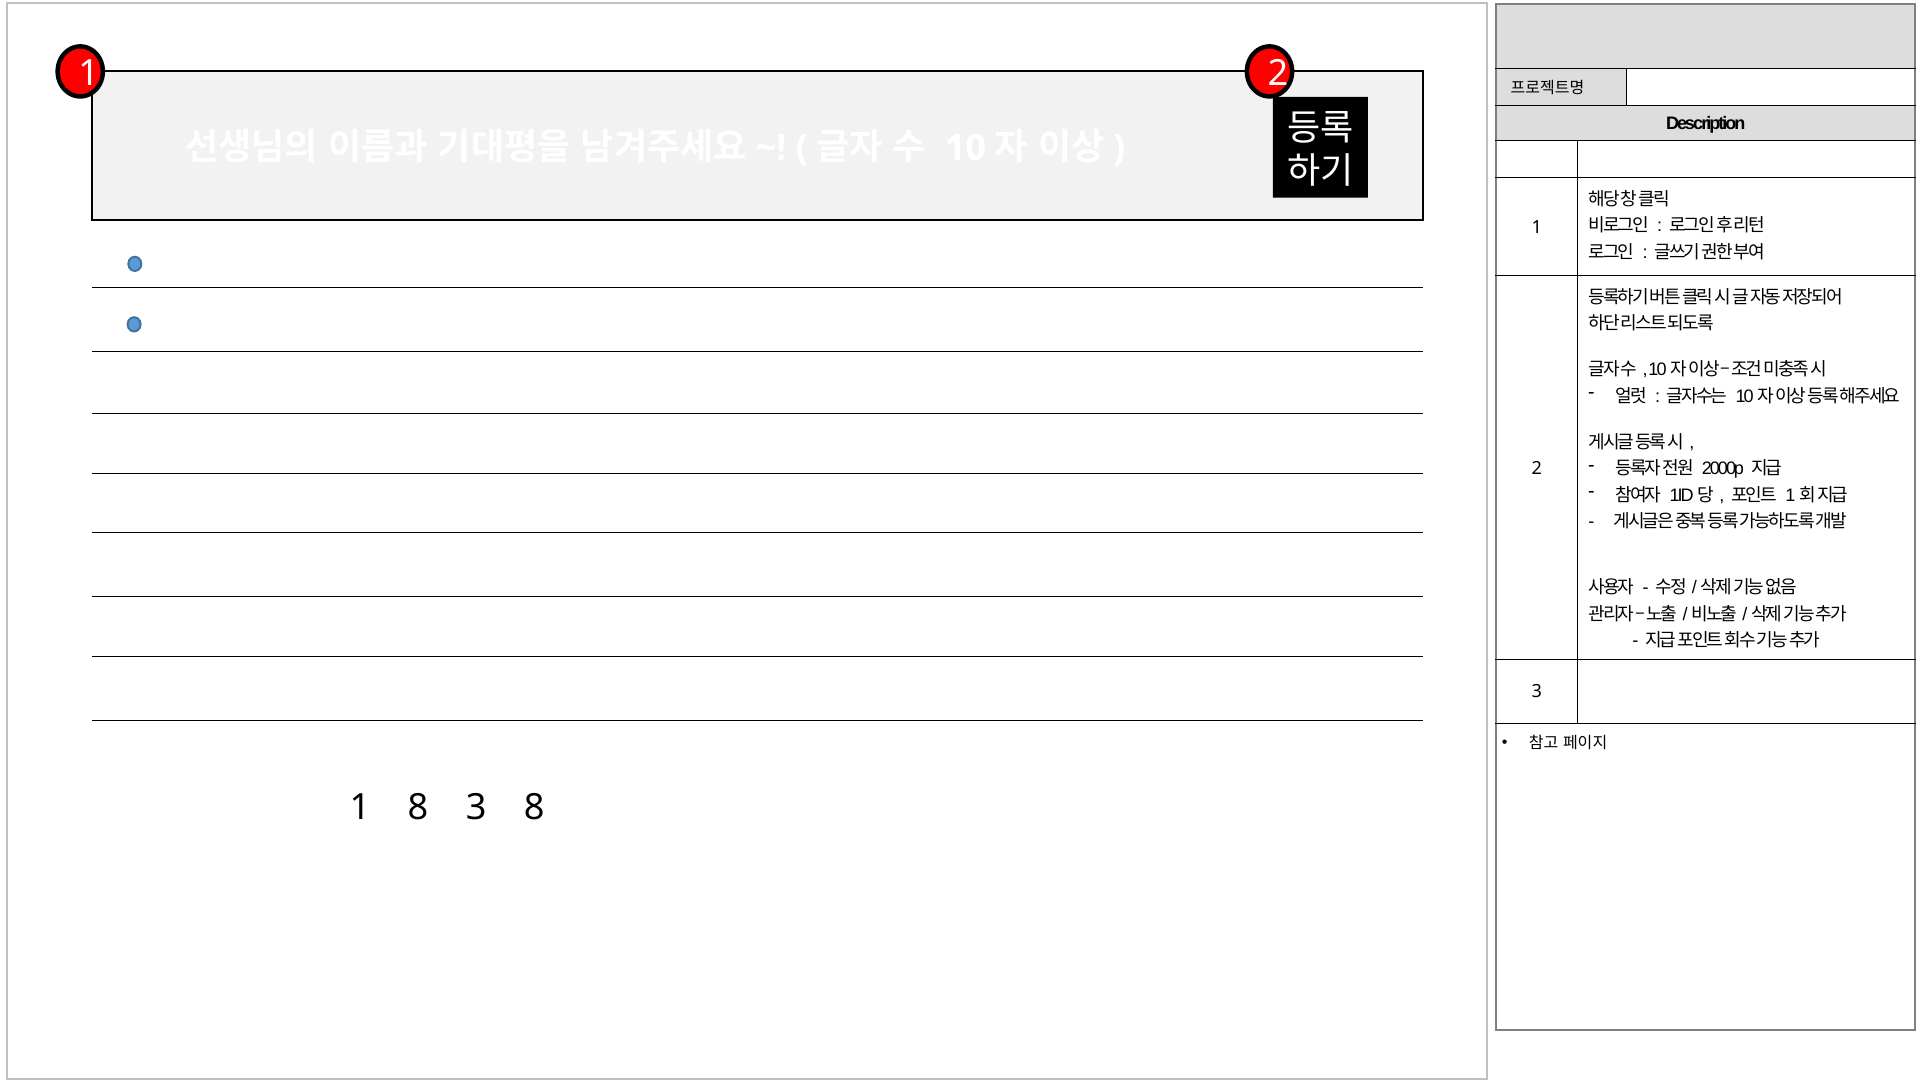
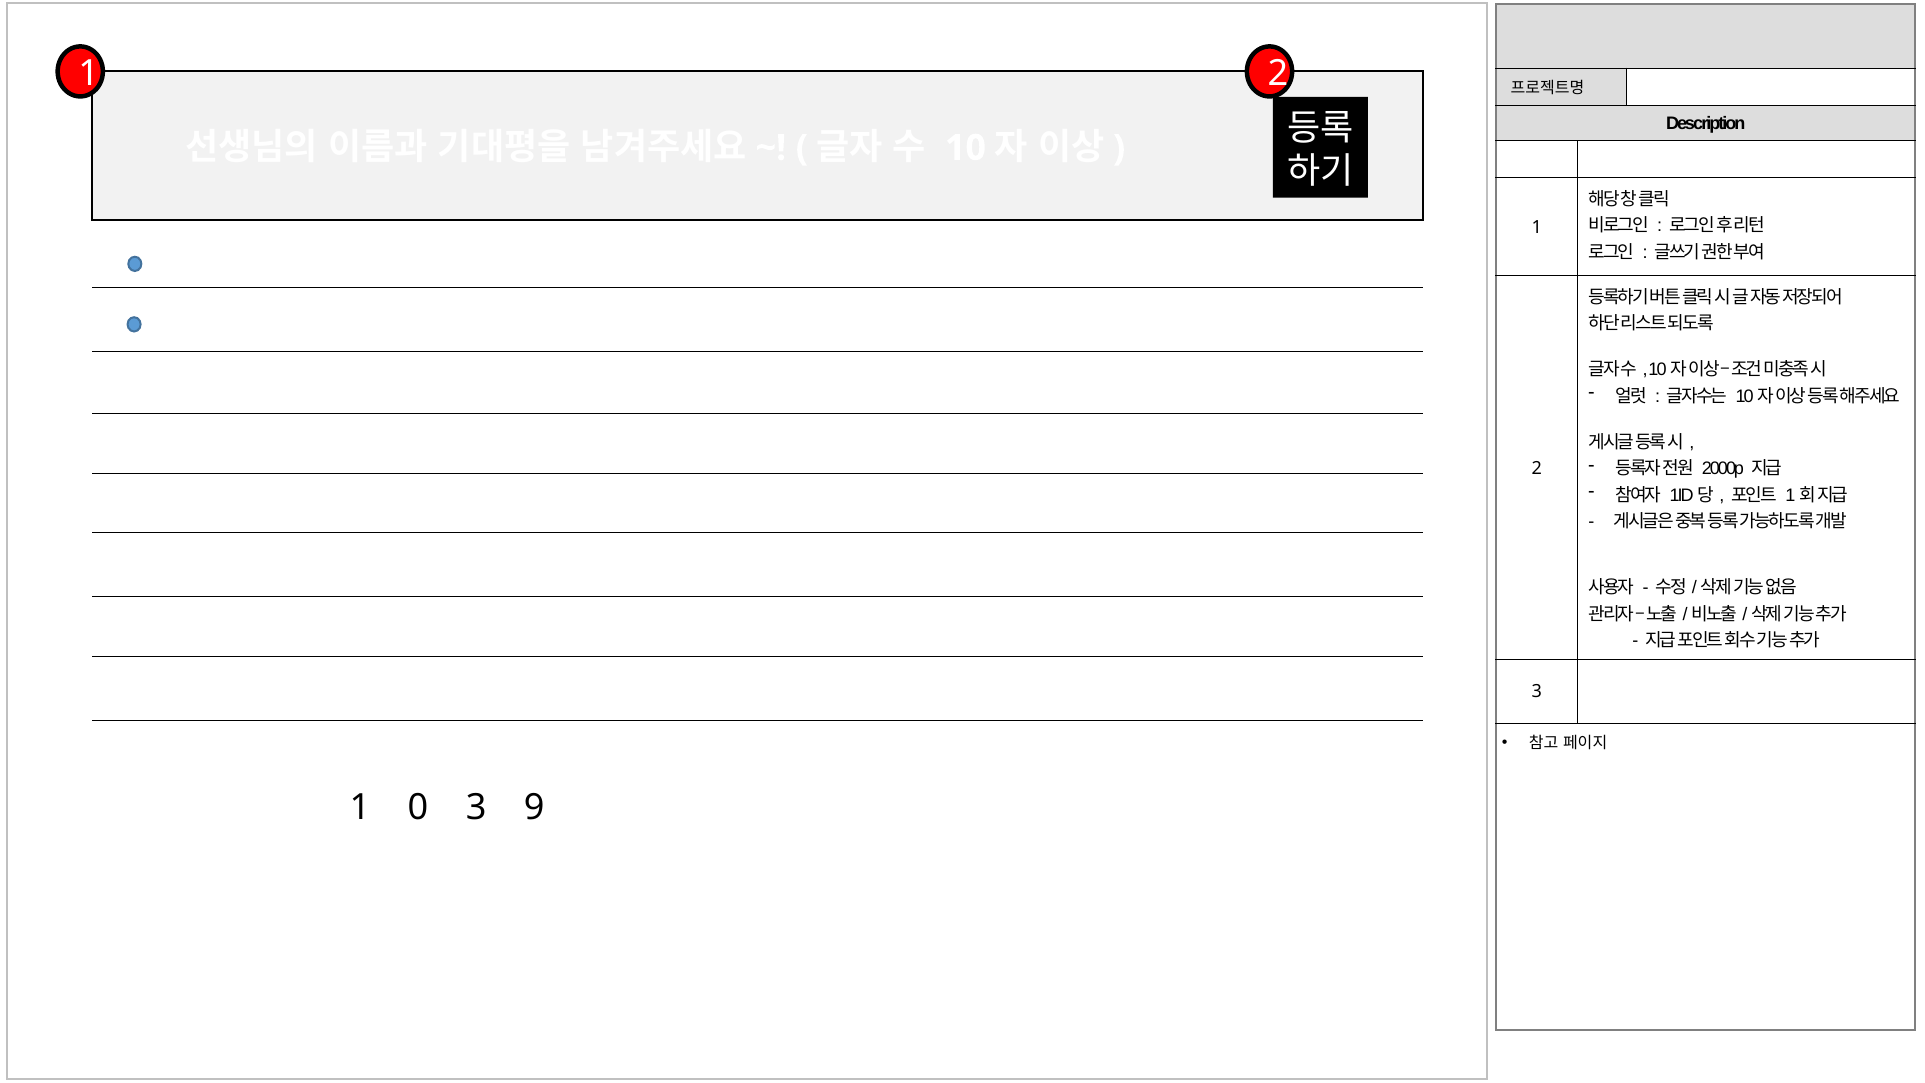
1 8: 8 -> 0
3 8: 8 -> 9
